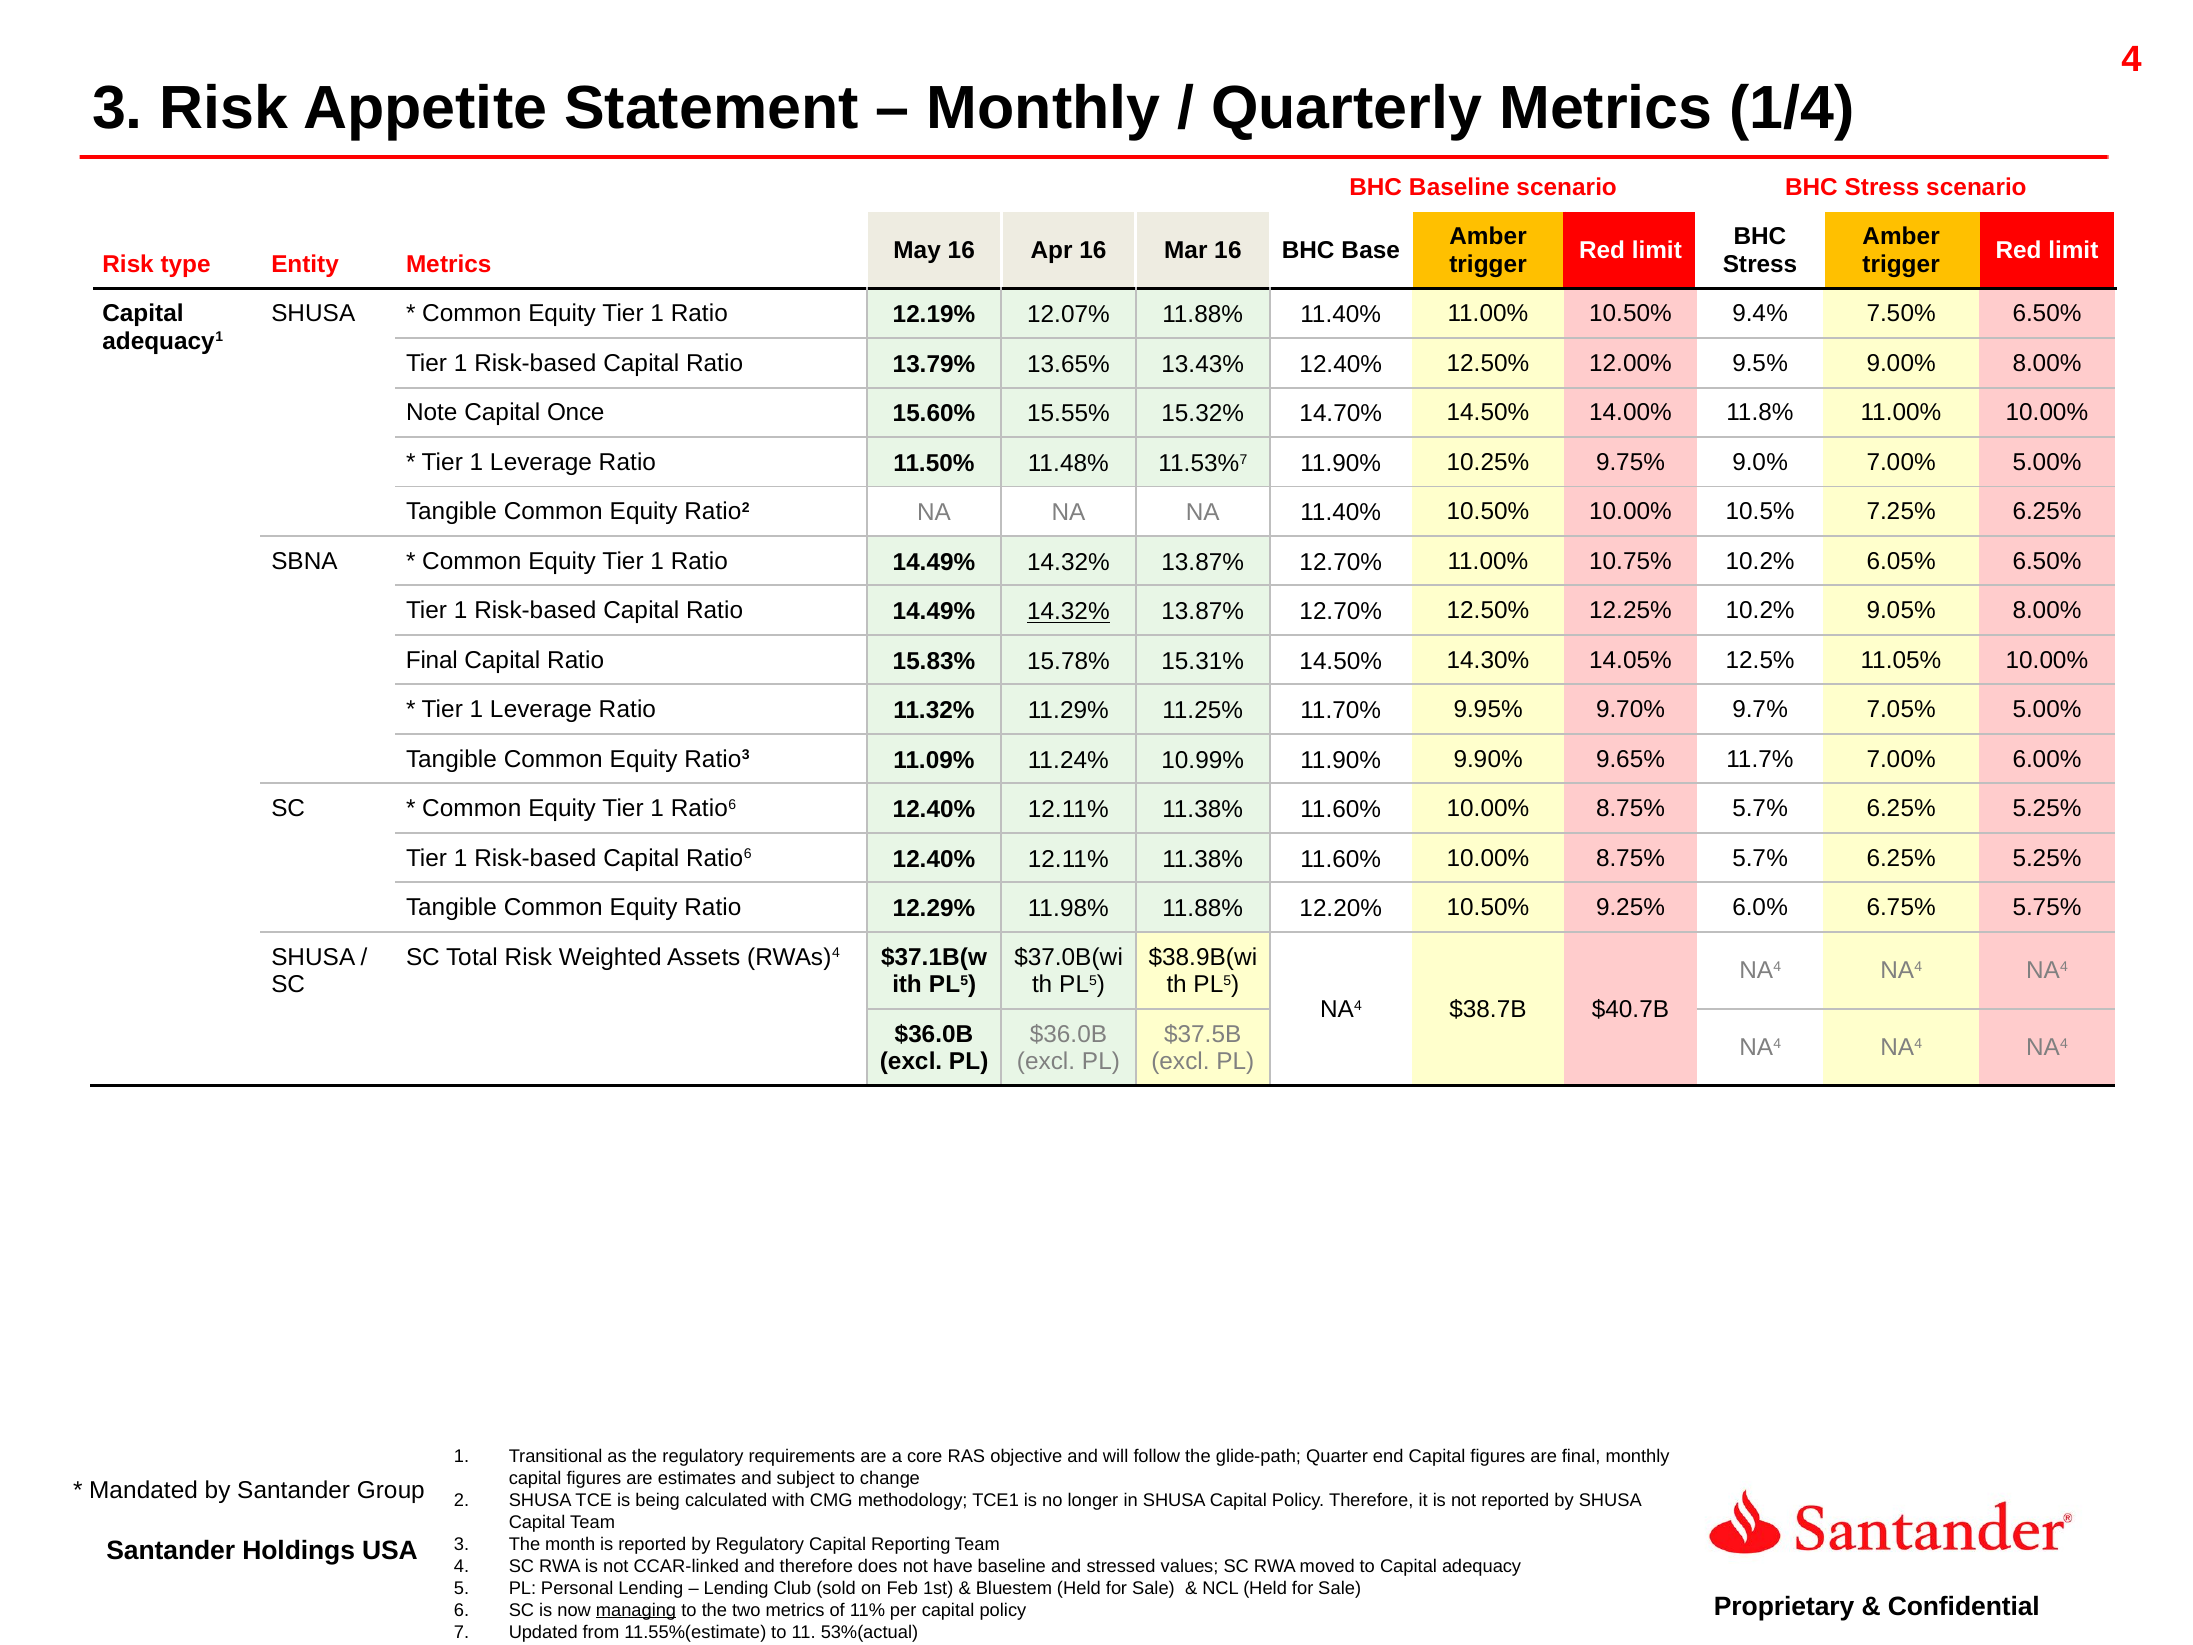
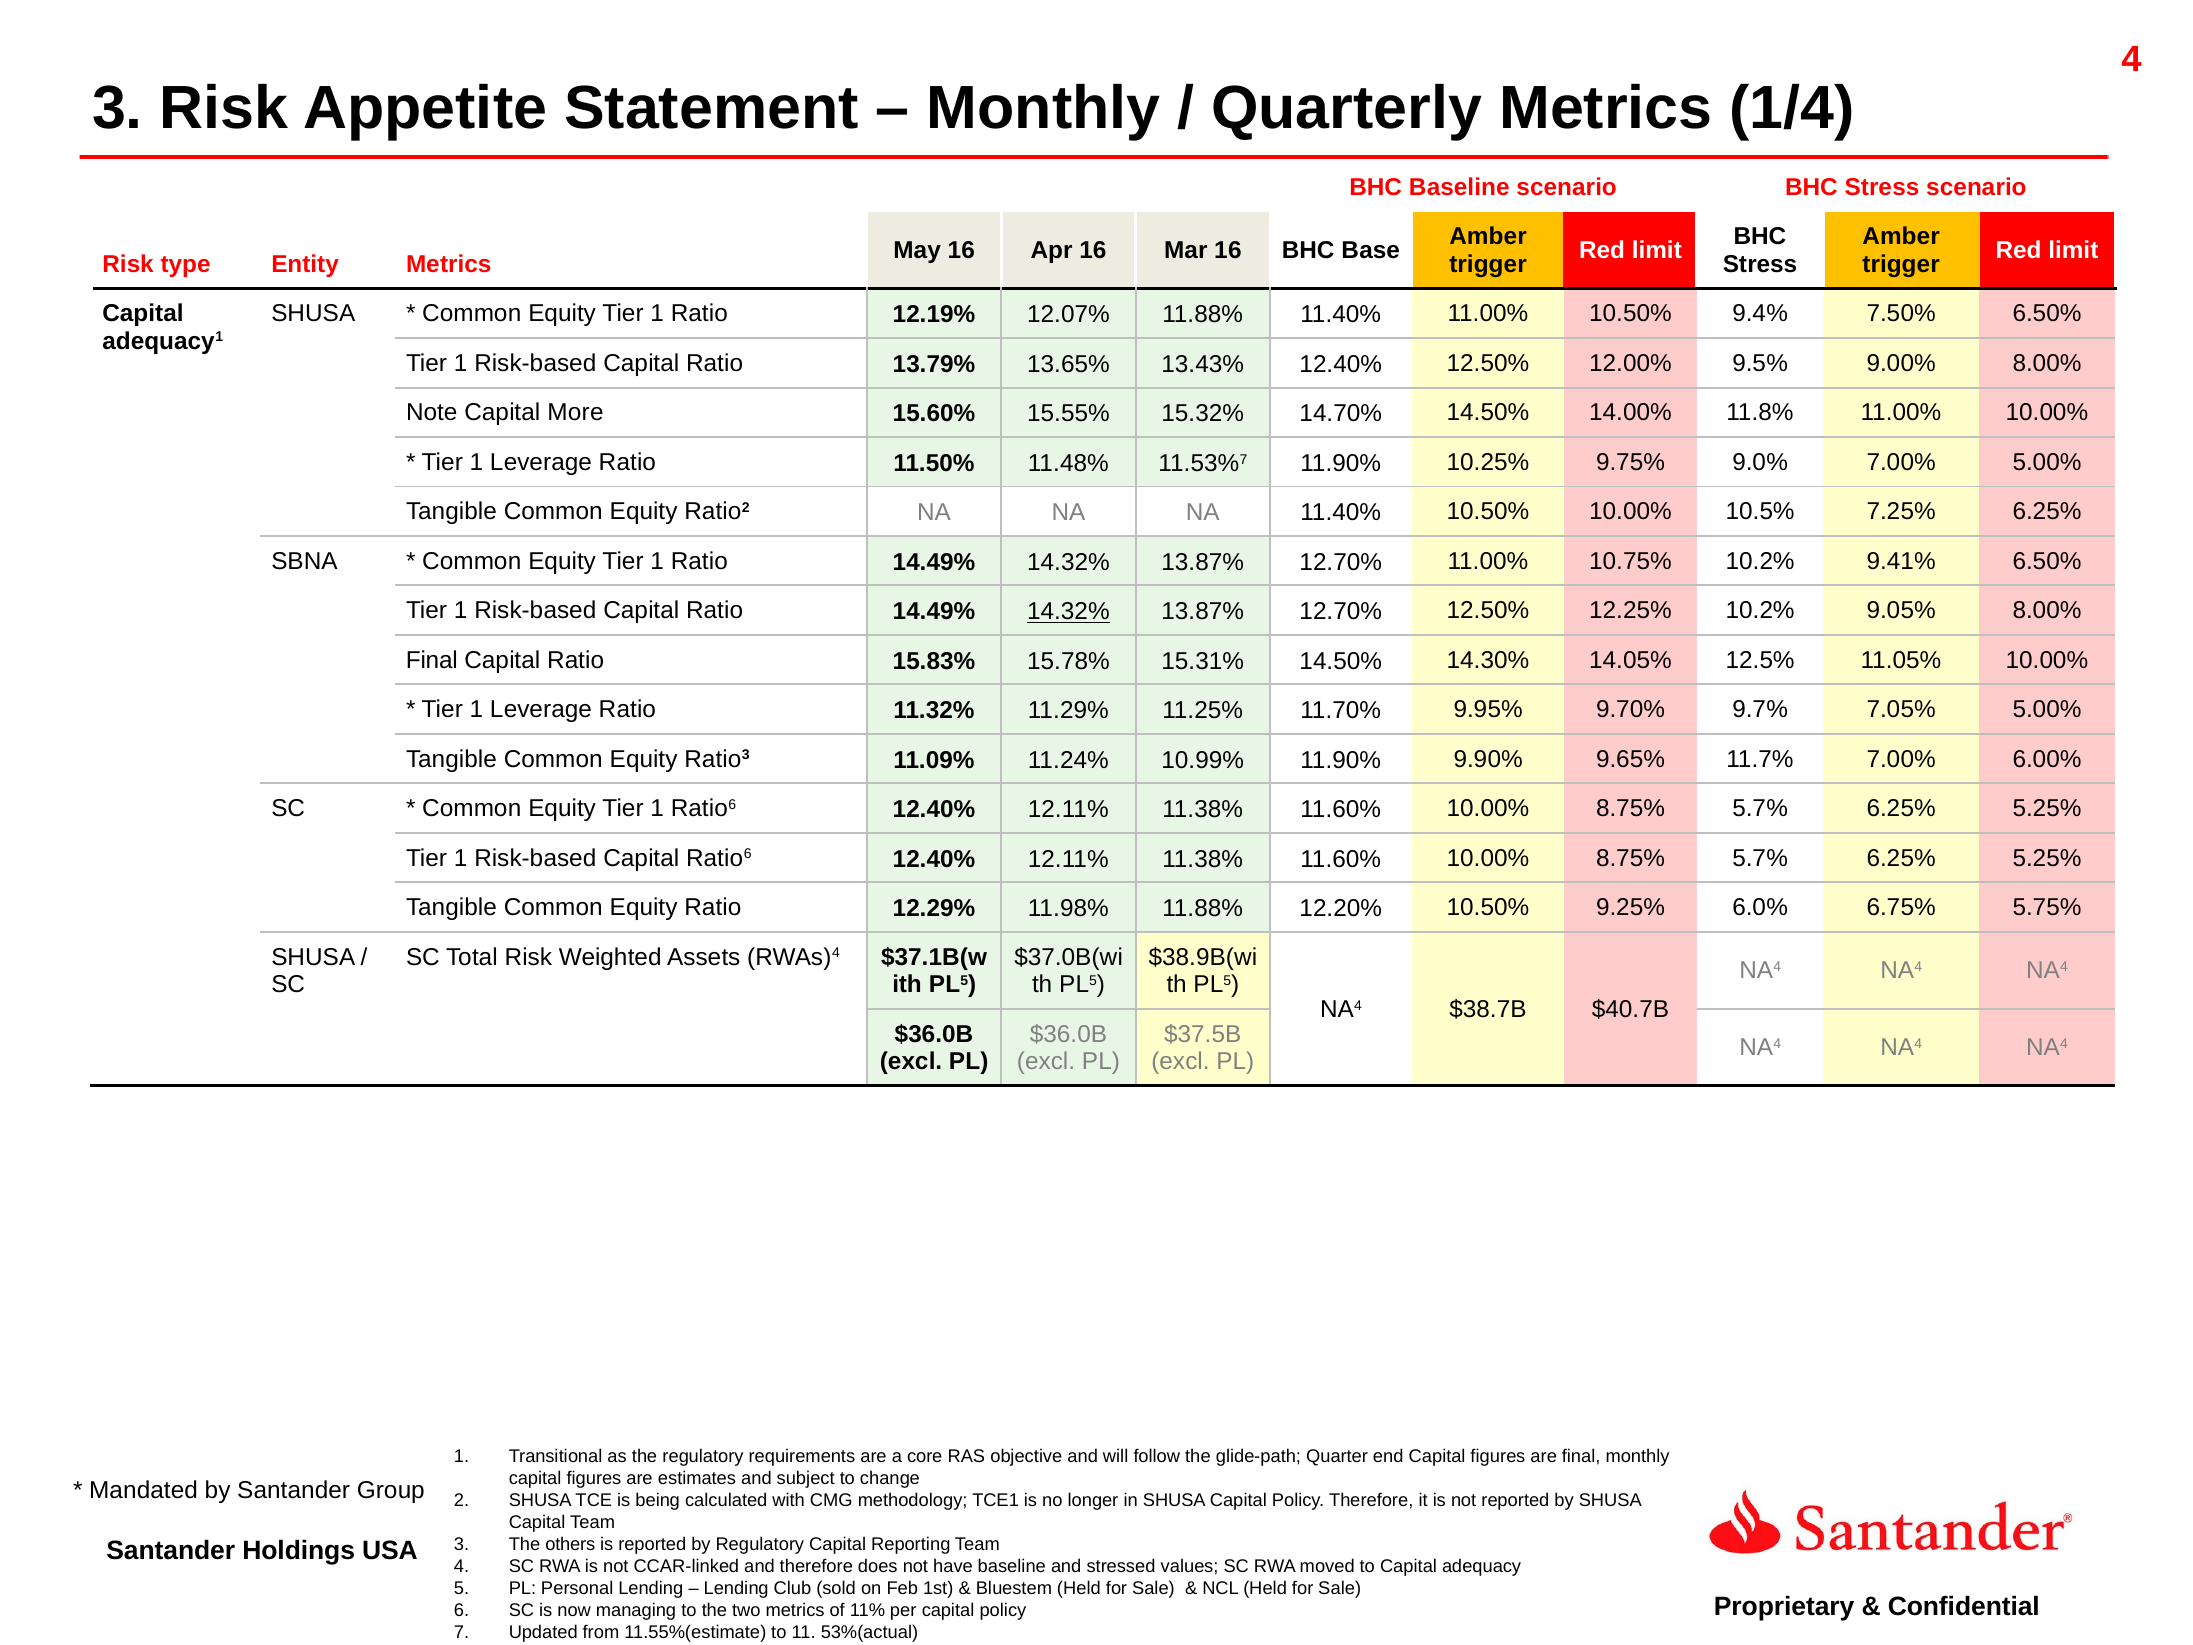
Once: Once -> More
6.05%: 6.05% -> 9.41%
month: month -> others
managing underline: present -> none
